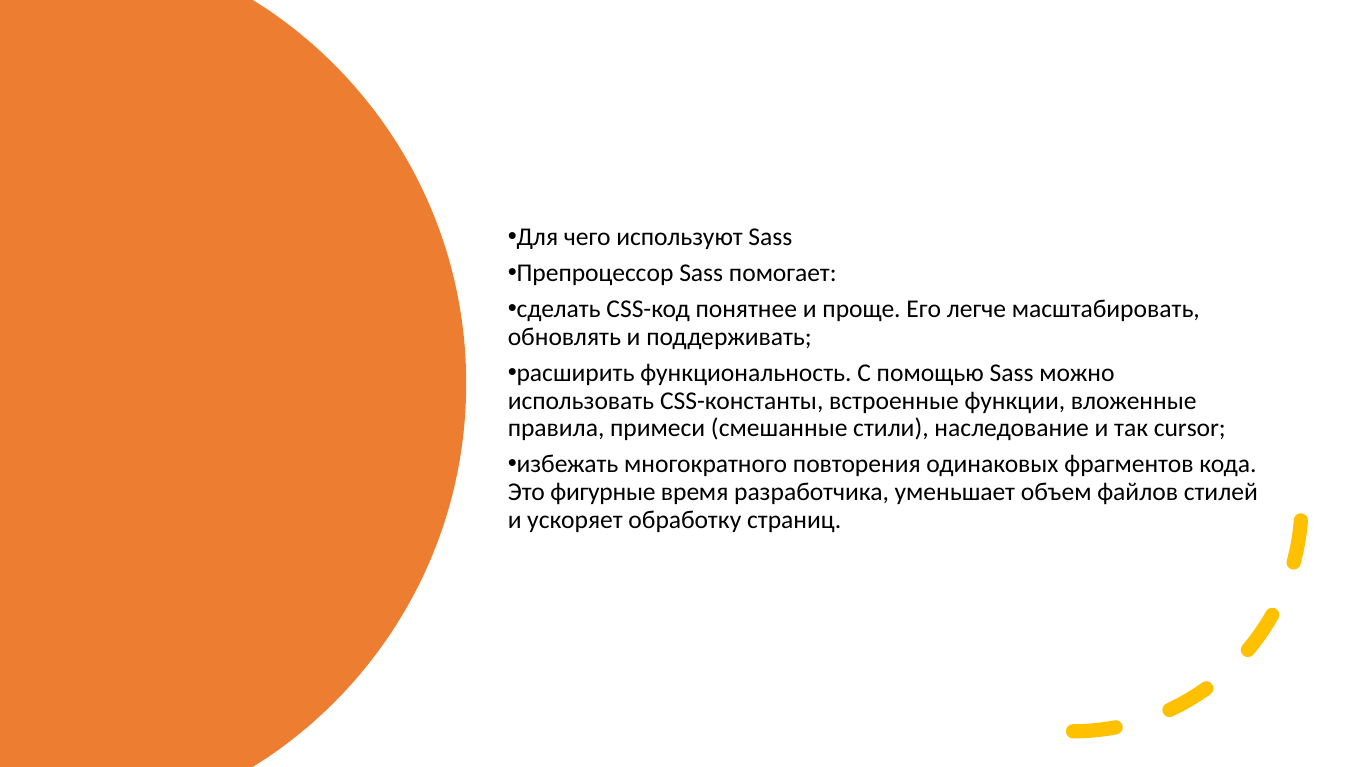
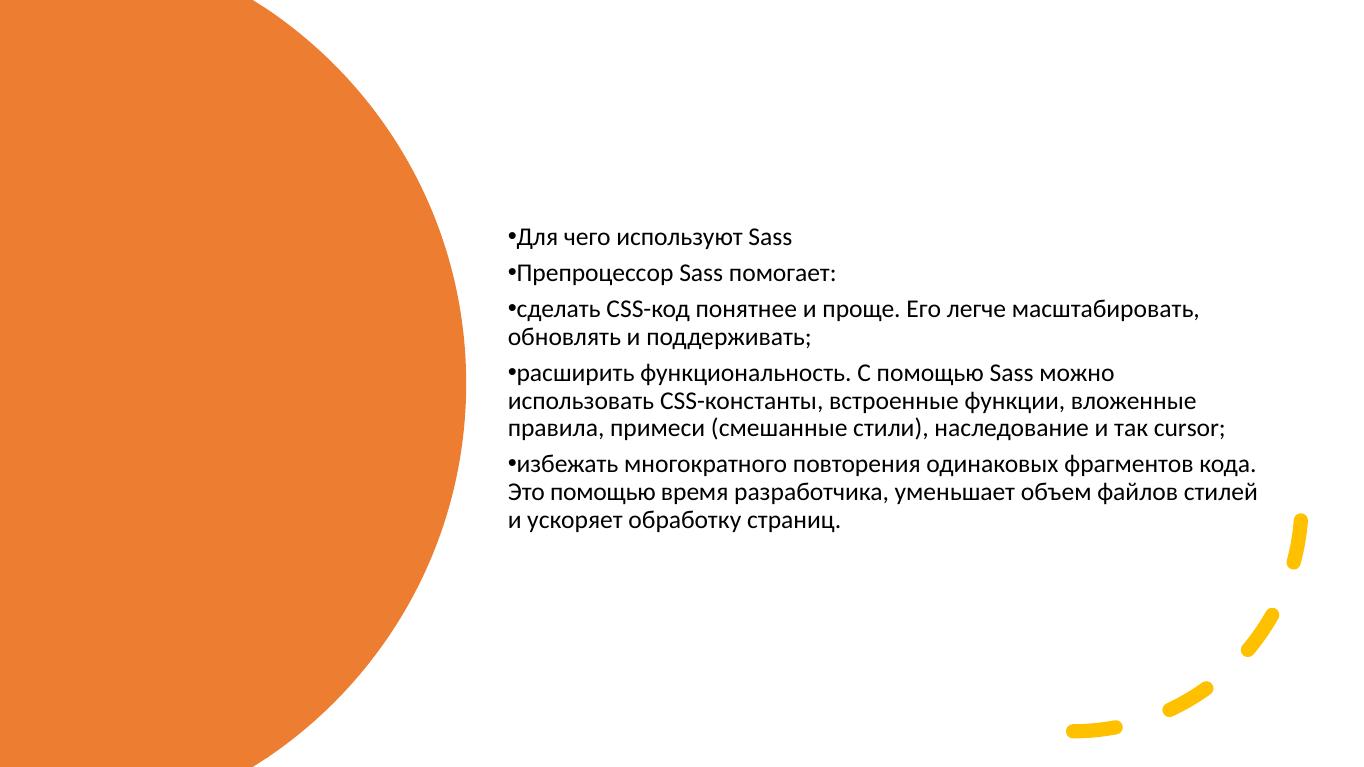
Это фигурные: фигурные -> помощью
